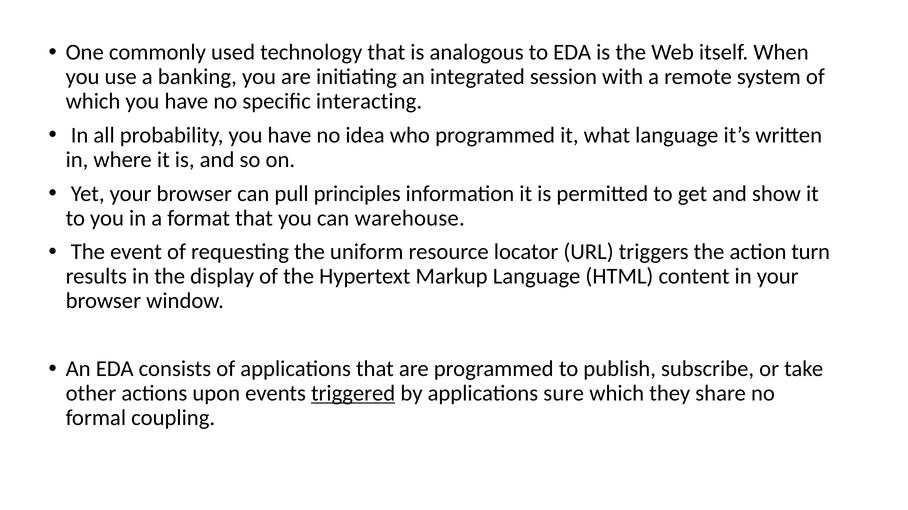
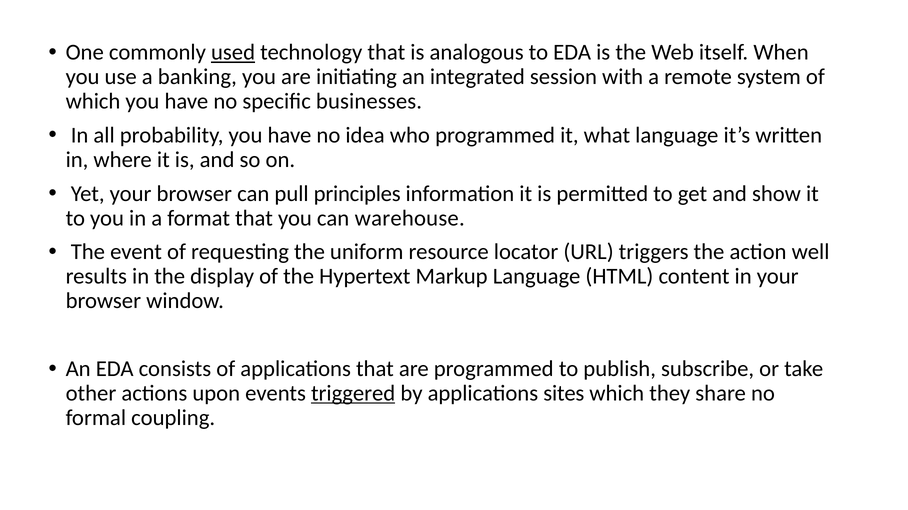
used underline: none -> present
interacting: interacting -> businesses
turn: turn -> well
sure: sure -> sites
